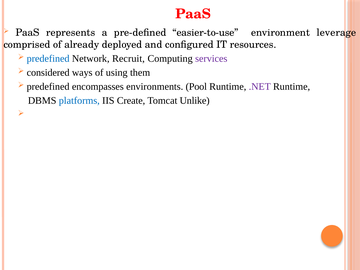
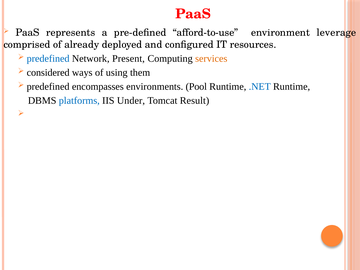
easier-to-use: easier-to-use -> afford-to-use
Recruit: Recruit -> Present
services colour: purple -> orange
.NET colour: purple -> blue
Create: Create -> Under
Unlike: Unlike -> Result
